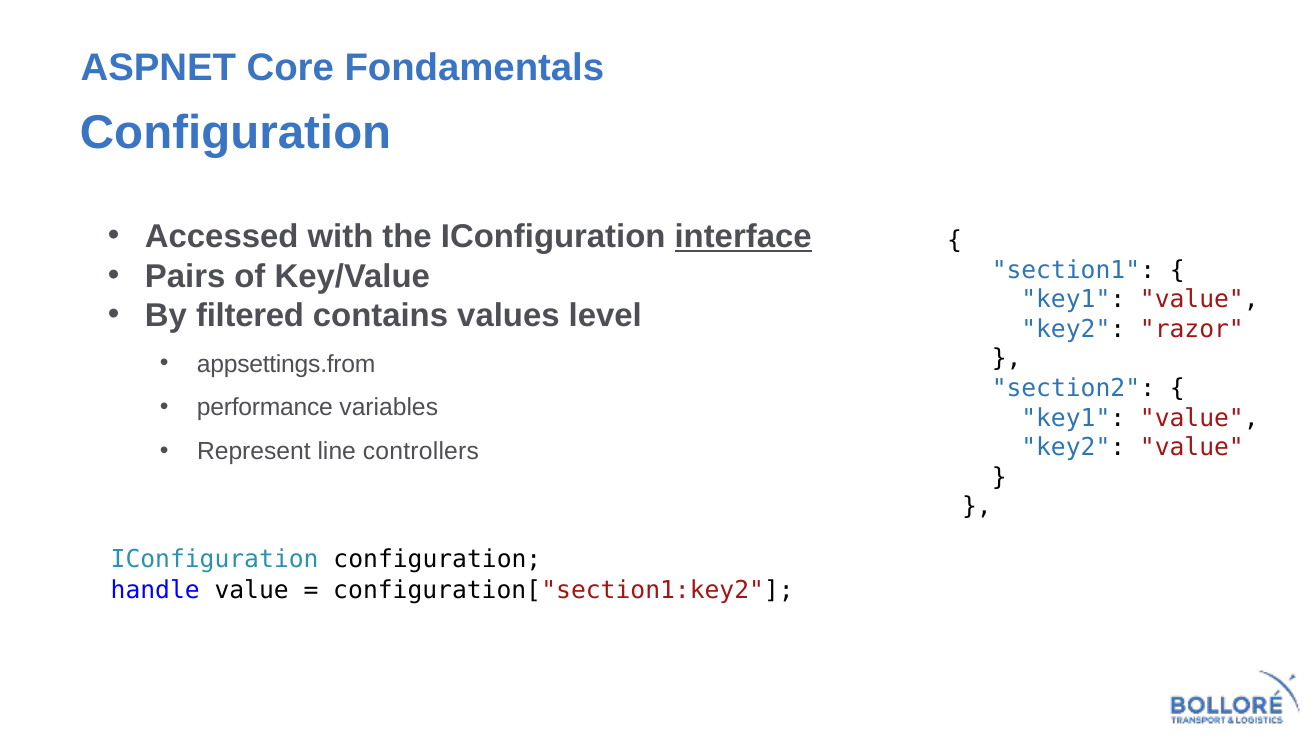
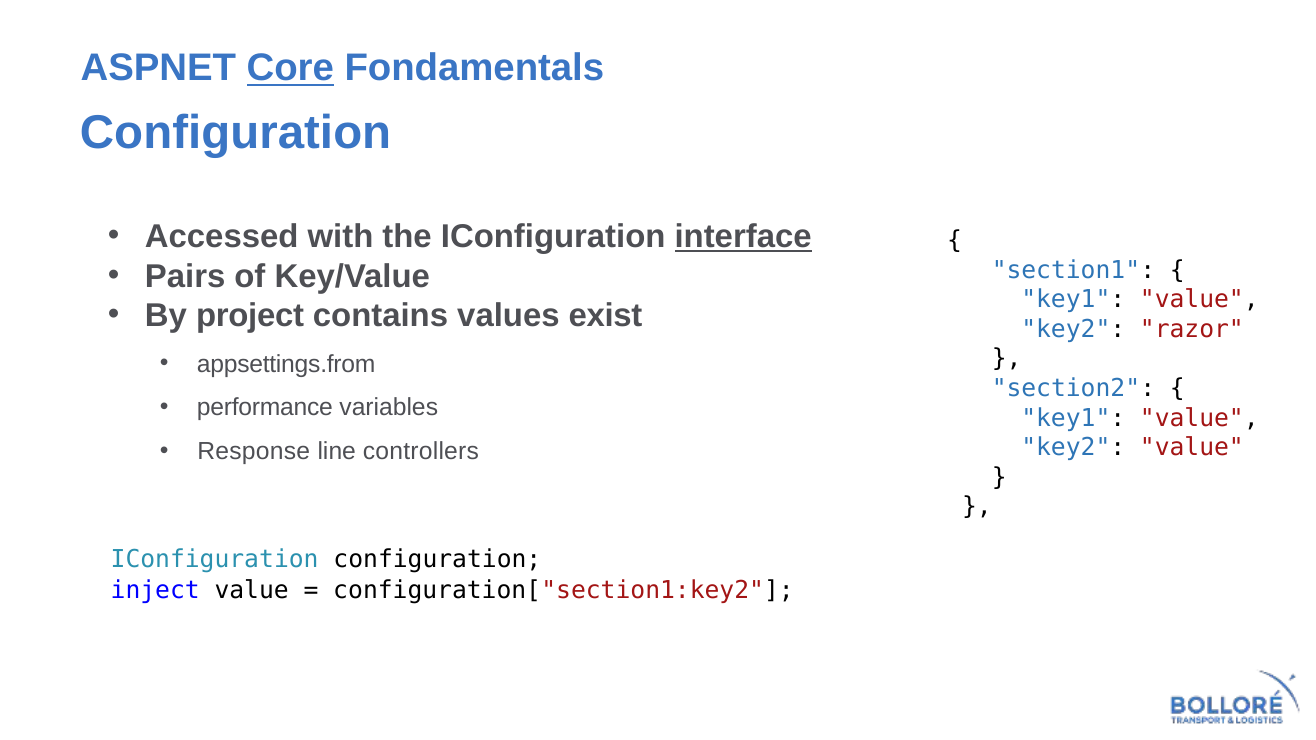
Core underline: none -> present
filtered: filtered -> project
level: level -> exist
Represent: Represent -> Response
handle: handle -> inject
